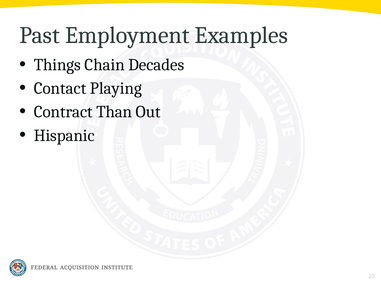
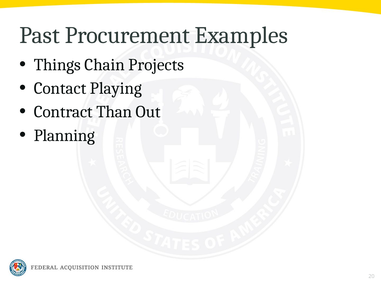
Employment: Employment -> Procurement
Decades: Decades -> Projects
Hispanic: Hispanic -> Planning
